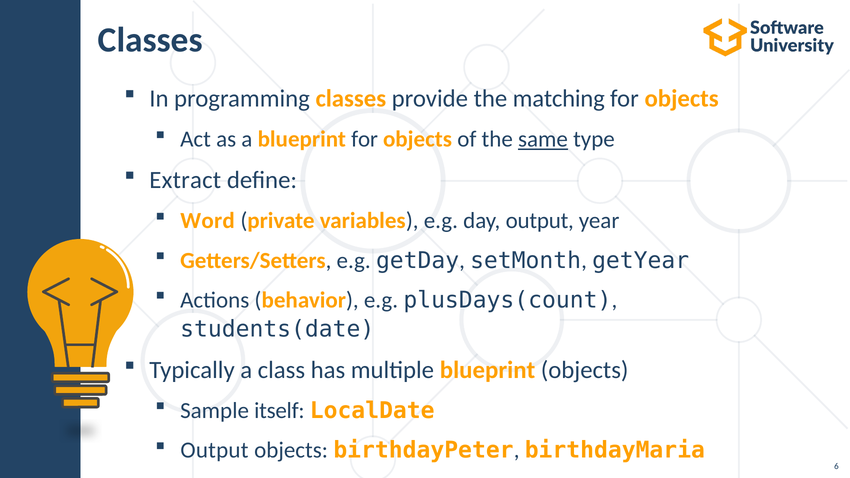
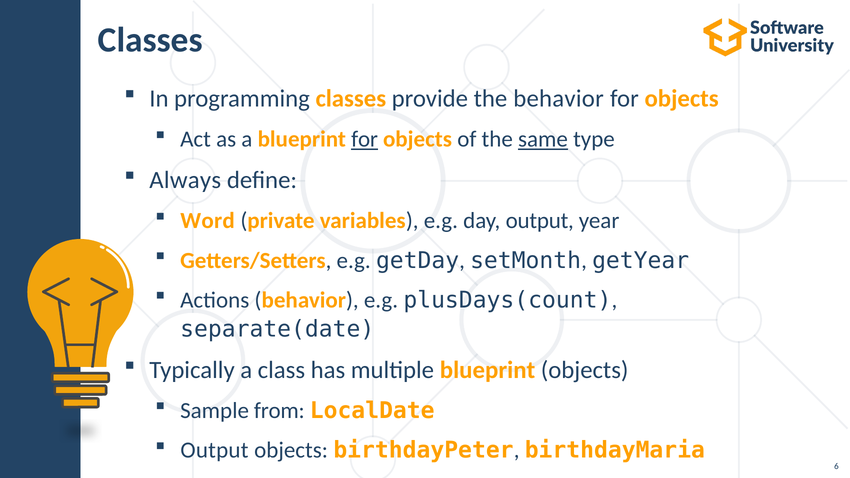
the matching: matching -> behavior
for at (365, 139) underline: none -> present
Extract: Extract -> Always
students(date: students(date -> separate(date
itself: itself -> from
